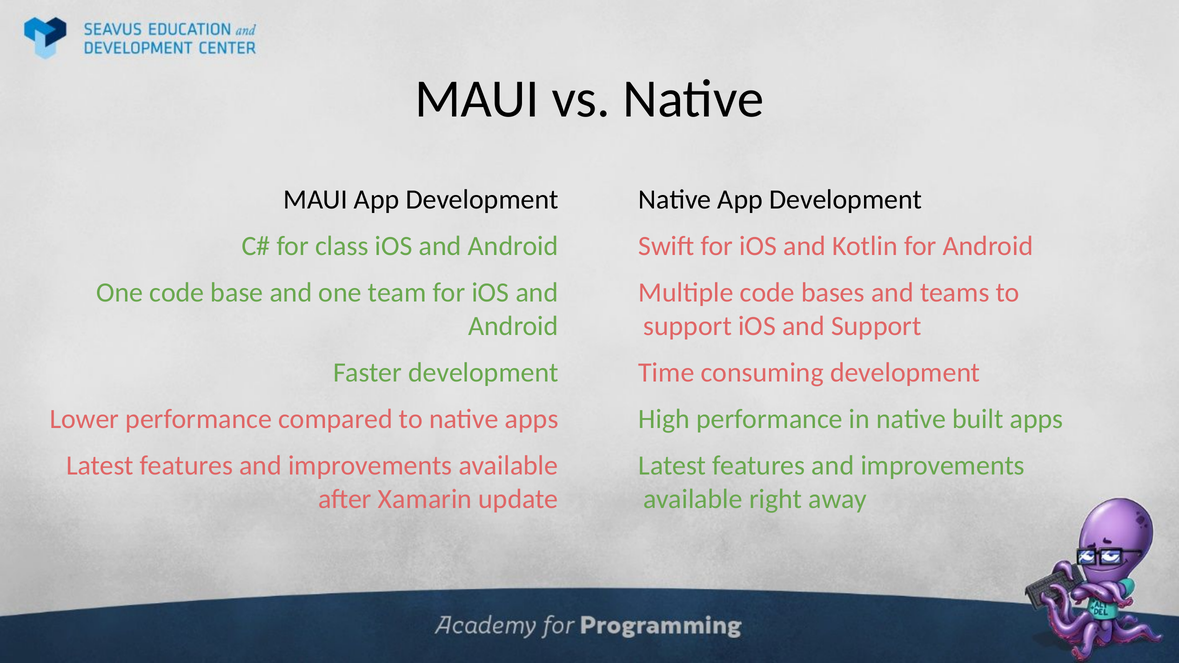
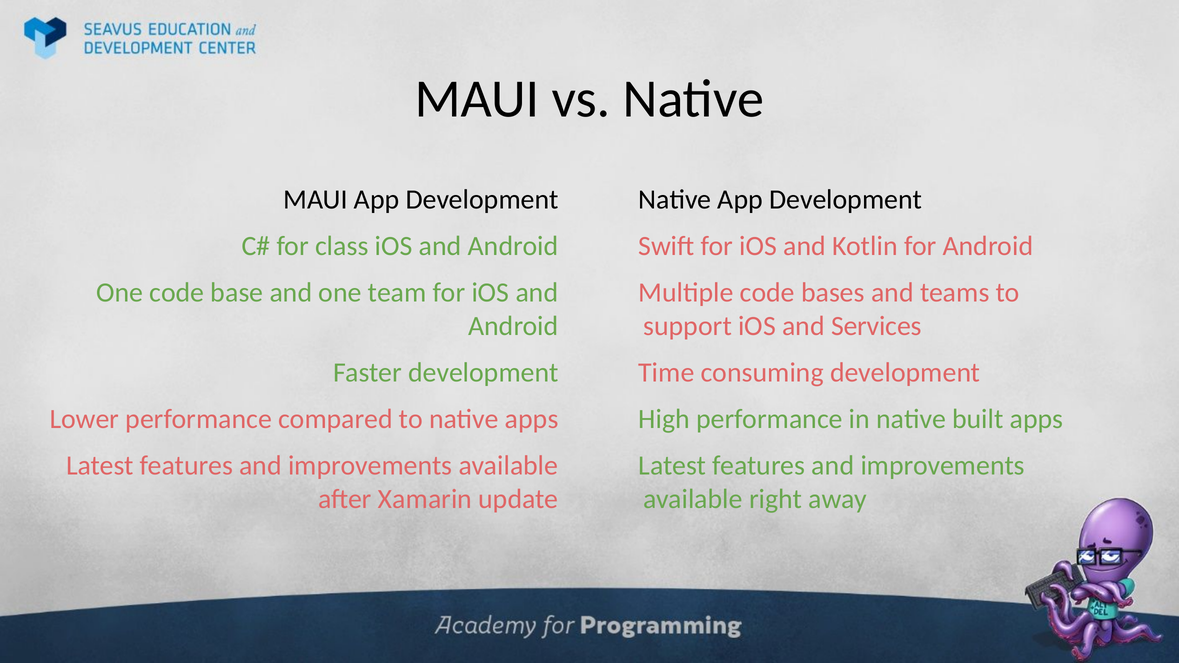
and Support: Support -> Services
